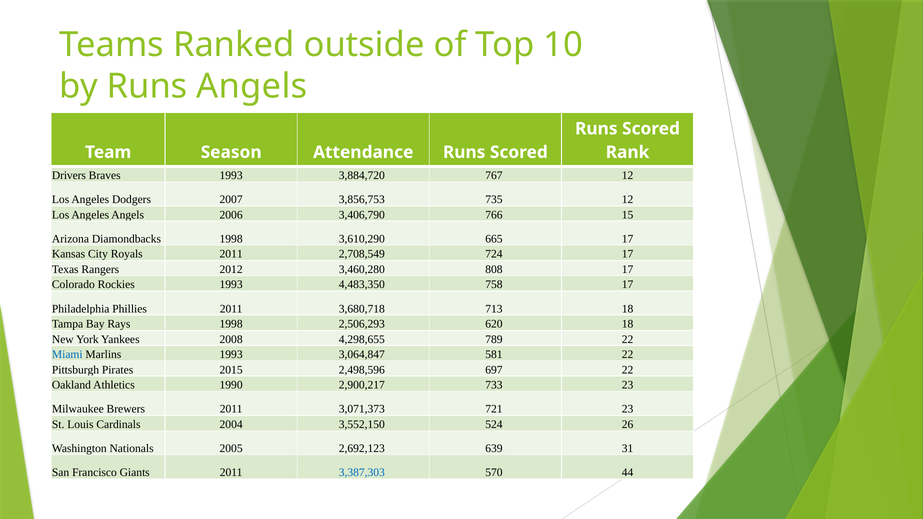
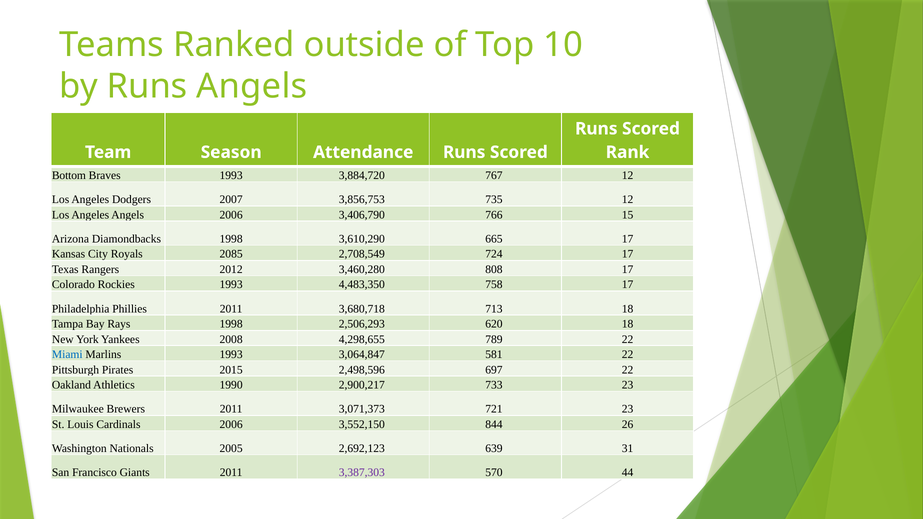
Drivers: Drivers -> Bottom
Royals 2011: 2011 -> 2085
Cardinals 2004: 2004 -> 2006
524: 524 -> 844
3,387,303 colour: blue -> purple
